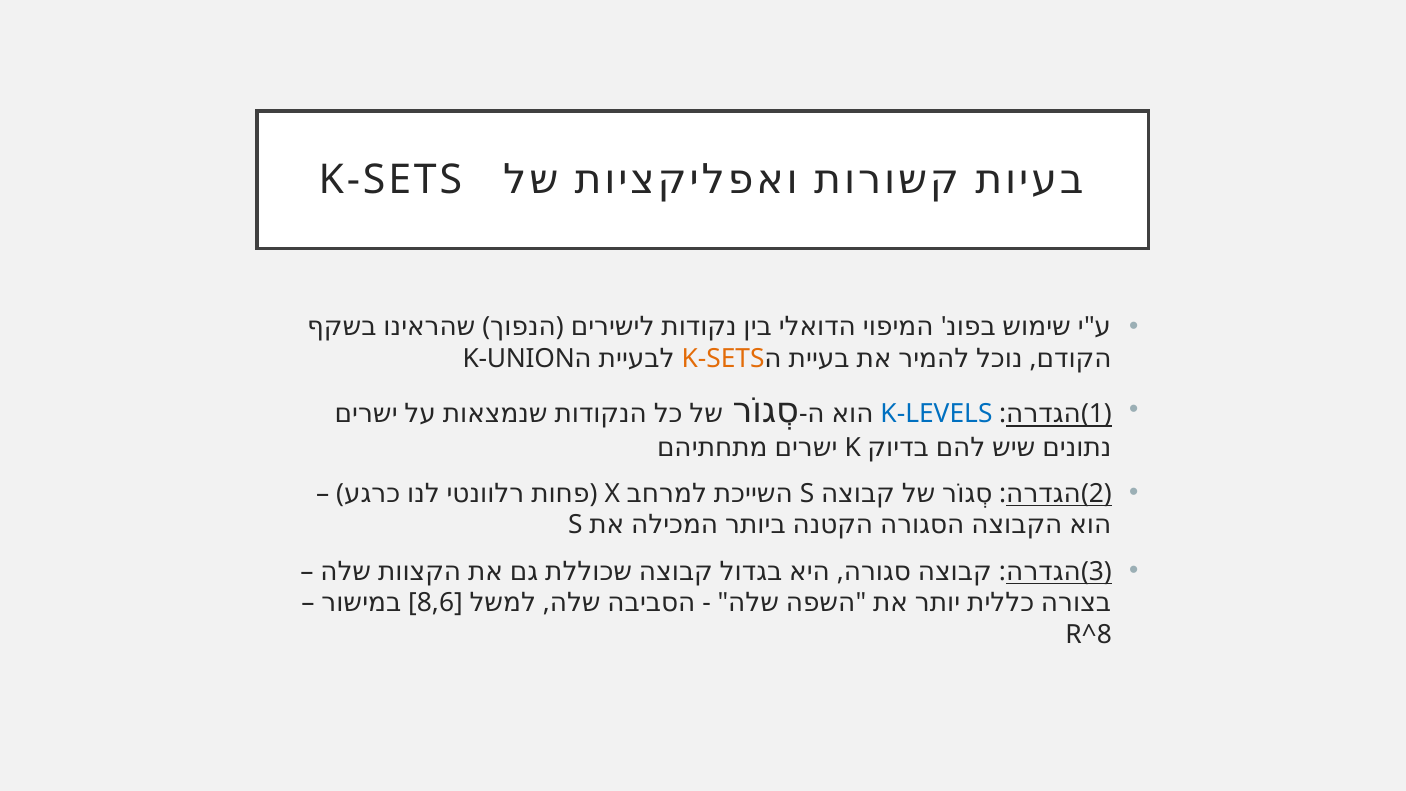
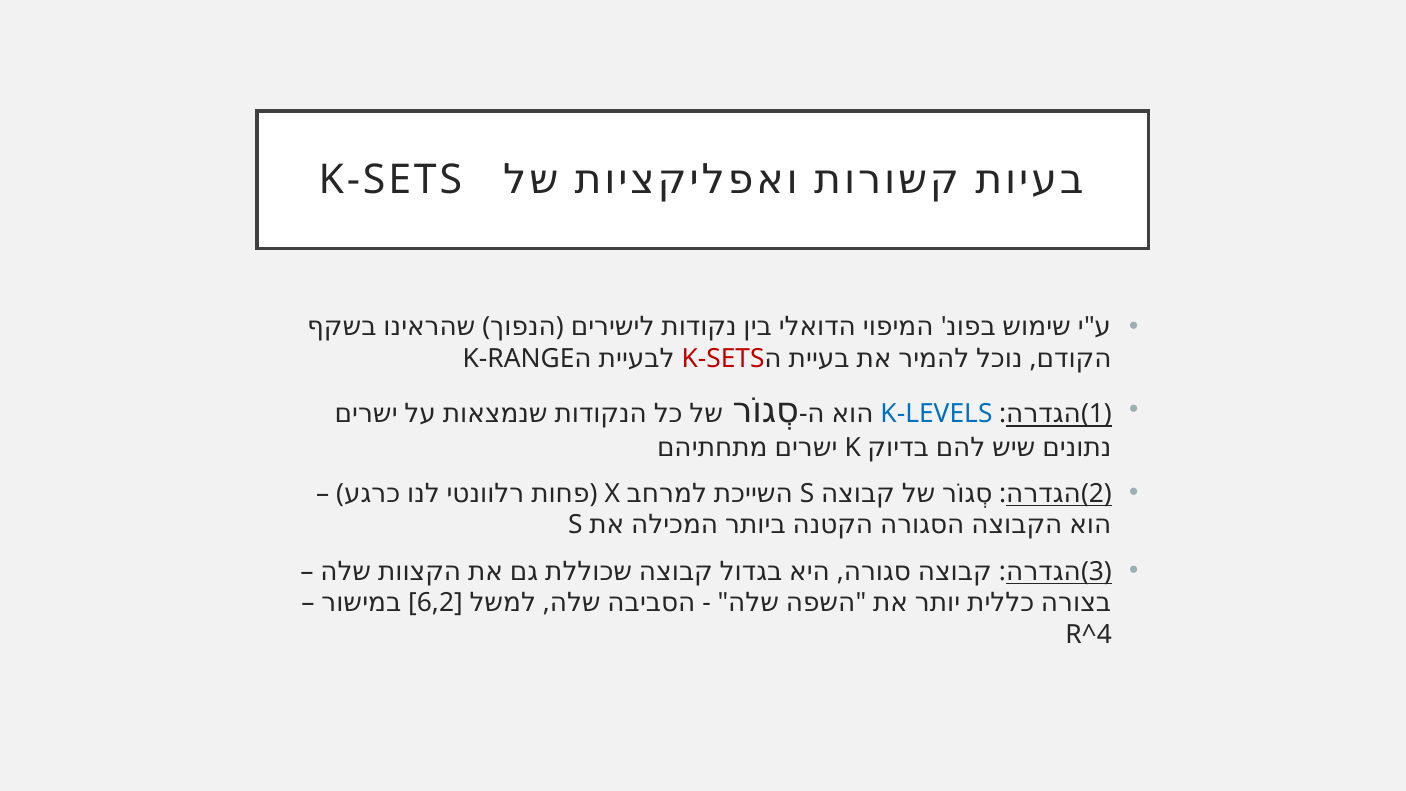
K-UNION: K-UNION -> K-RANGE
K-SETS at (723, 359) colour: orange -> red
8,6: 8,6 -> 6,2
R^8: R^8 -> R^4
